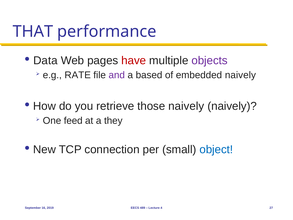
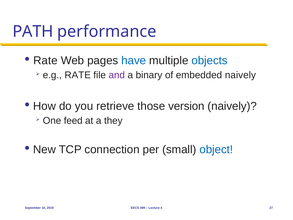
THAT: THAT -> PATH
Data at (45, 60): Data -> Rate
have colour: red -> blue
objects colour: purple -> blue
based: based -> binary
those naively: naively -> version
